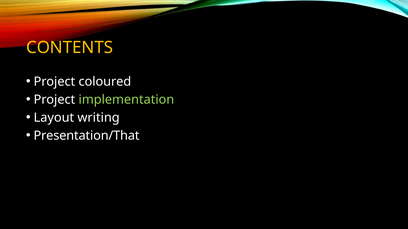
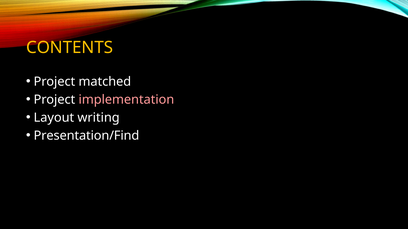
coloured: coloured -> matched
implementation colour: light green -> pink
Presentation/That: Presentation/That -> Presentation/Find
